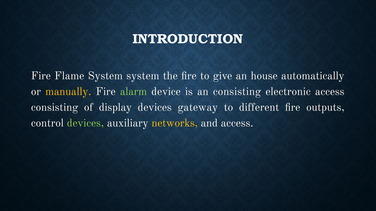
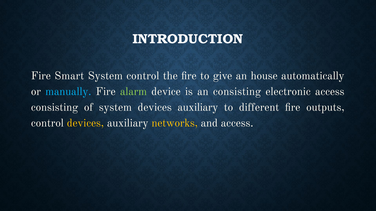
Flame: Flame -> Smart
System system: system -> control
manually colour: yellow -> light blue
of display: display -> system
gateway at (198, 108): gateway -> auxiliary
devices at (85, 123) colour: light green -> yellow
